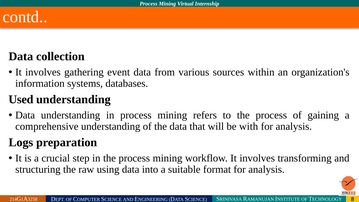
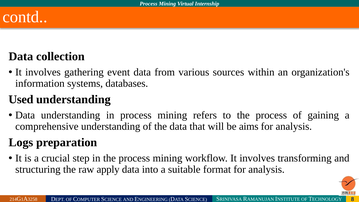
with: with -> aims
using: using -> apply
